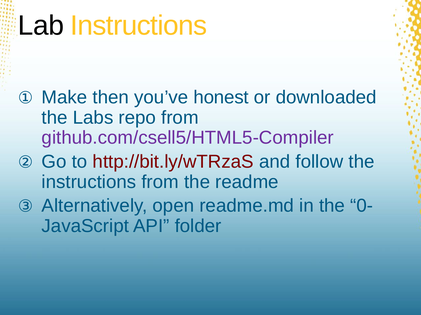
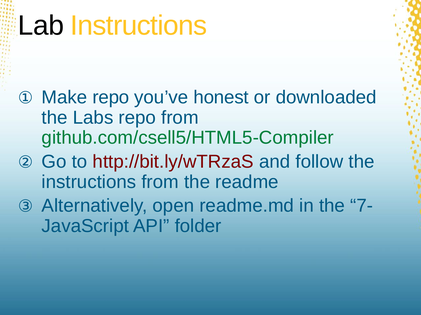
Make then: then -> repo
github.com/csell5/HTML5-Compiler colour: purple -> green
0-: 0- -> 7-
